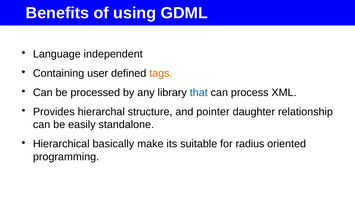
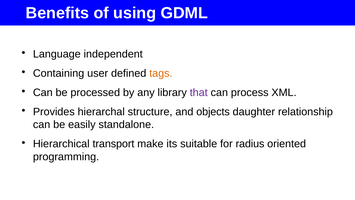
that colour: blue -> purple
pointer: pointer -> objects
basically: basically -> transport
